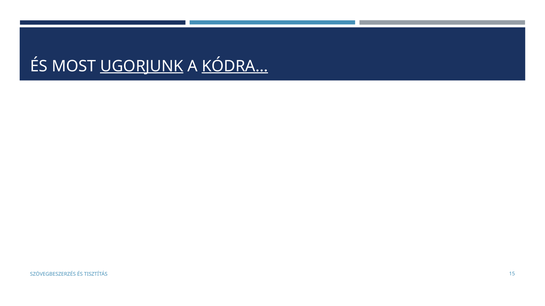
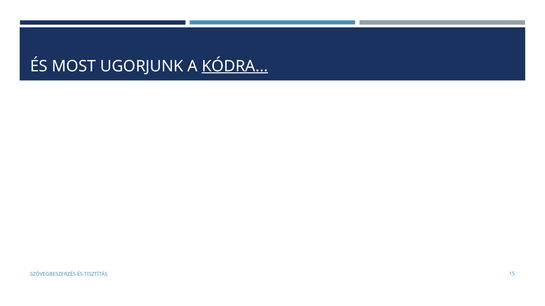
UGORJUNK underline: present -> none
